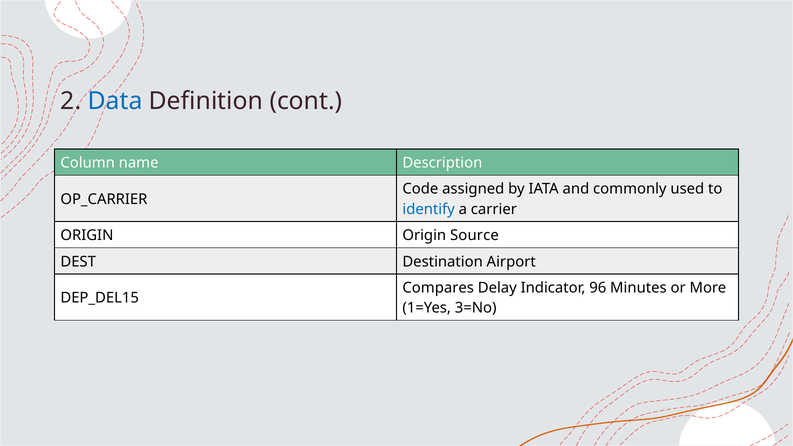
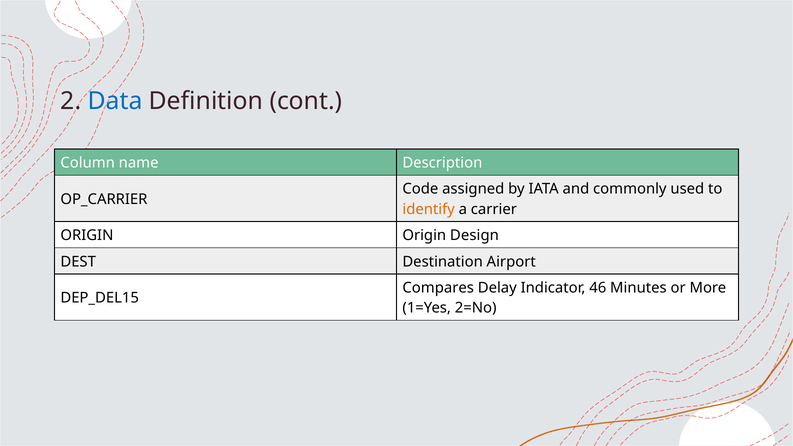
identify colour: blue -> orange
Source: Source -> Design
96: 96 -> 46
3=No: 3=No -> 2=No
